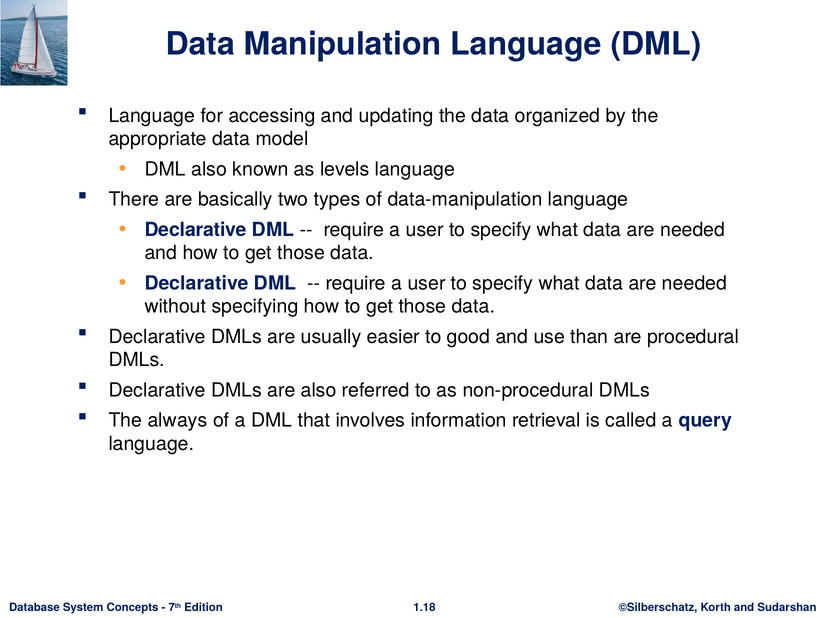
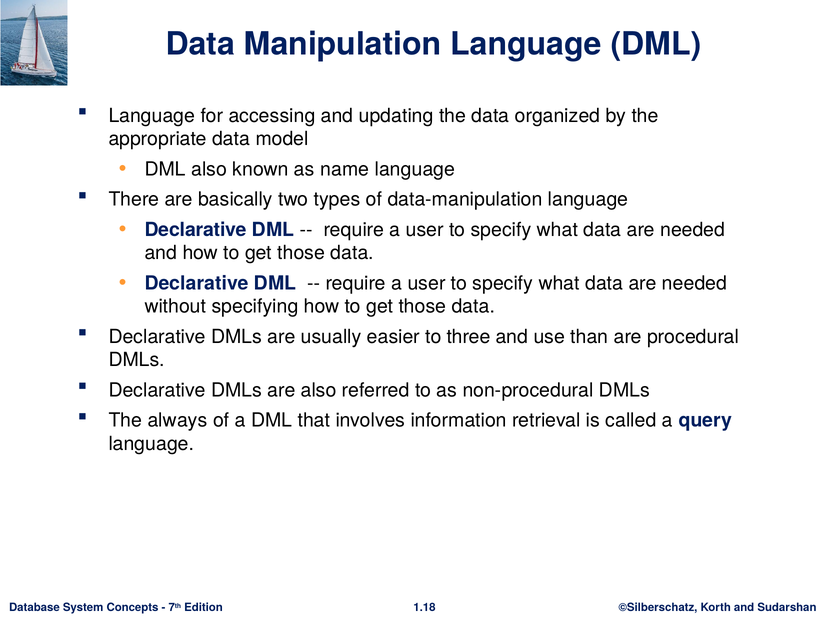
levels: levels -> name
good: good -> three
